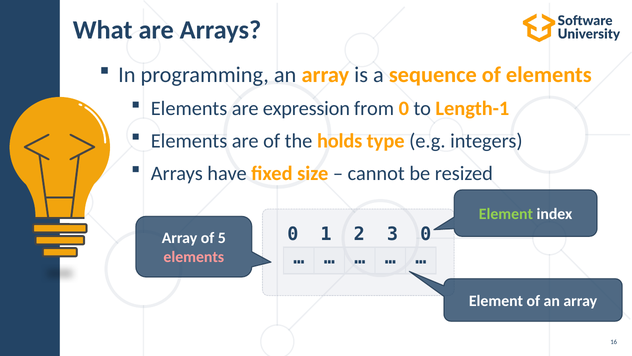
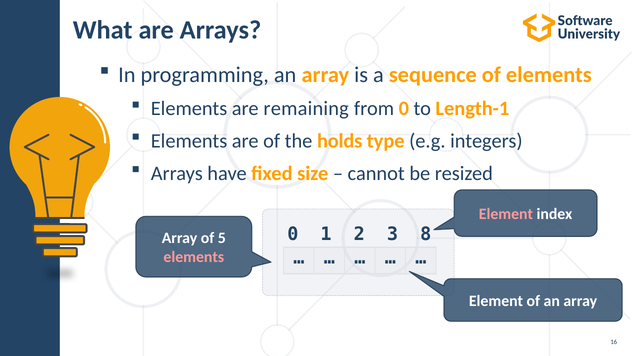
expression: expression -> remaining
Element at (506, 214) colour: light green -> pink
3 0: 0 -> 8
